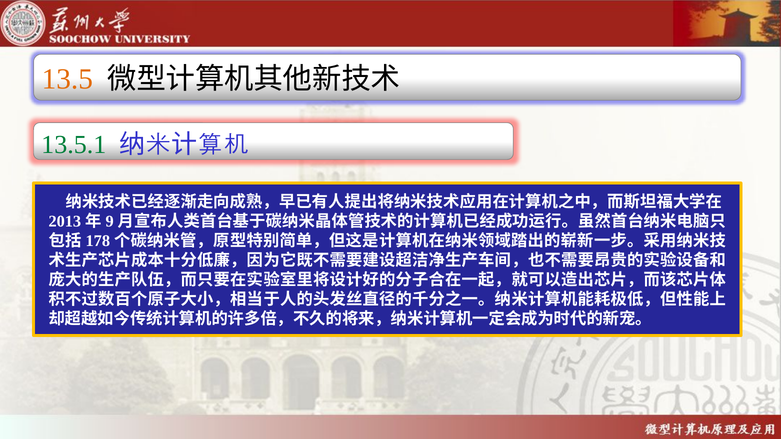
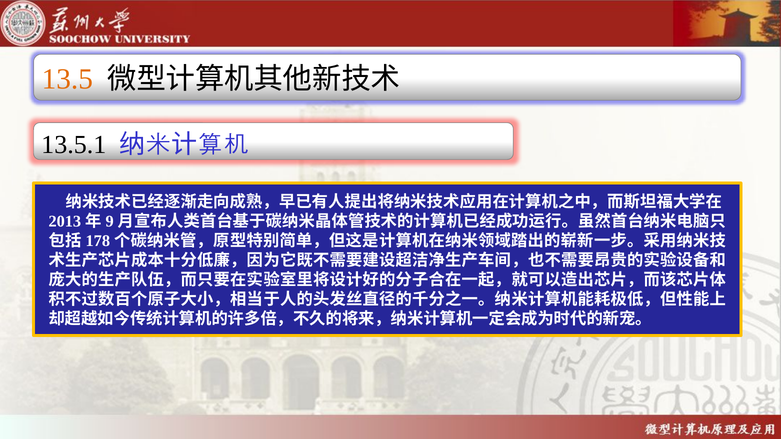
13.5.1 colour: green -> black
